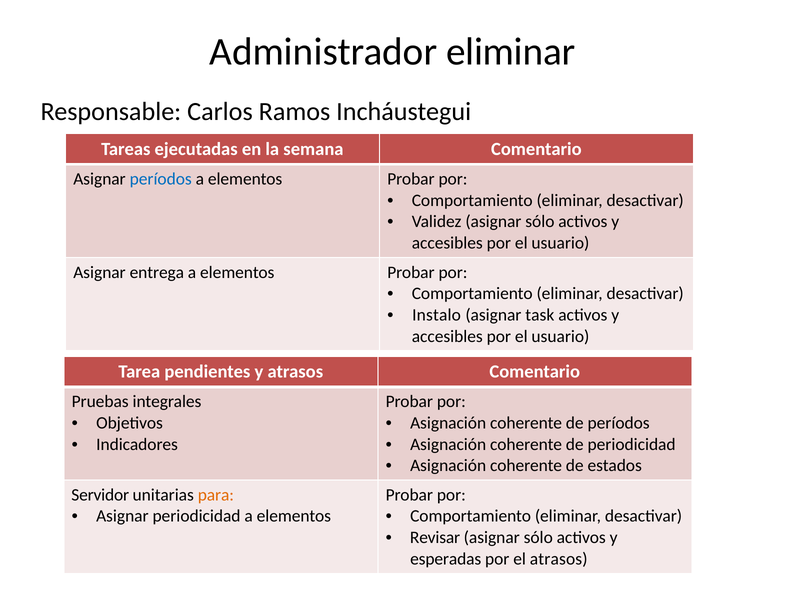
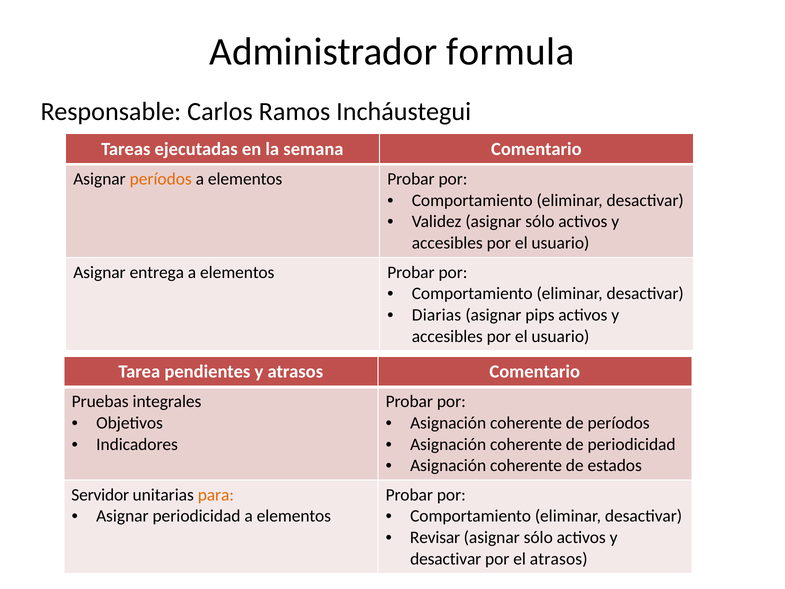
Administrador eliminar: eliminar -> formula
períodos at (161, 179) colour: blue -> orange
Instalo: Instalo -> Diarias
task: task -> pips
esperadas at (446, 559): esperadas -> desactivar
